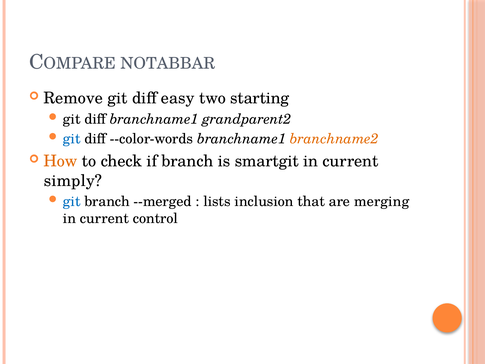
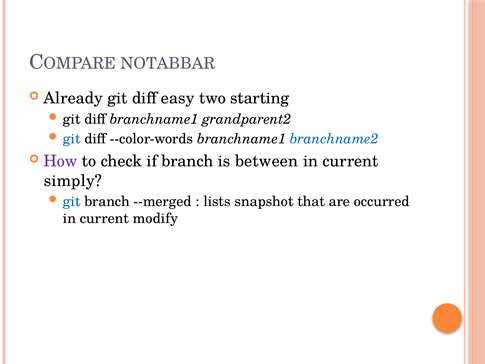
Remove: Remove -> Already
branchname2 colour: orange -> blue
How colour: orange -> purple
smartgit: smartgit -> between
inclusion: inclusion -> snapshot
merging: merging -> occurred
control: control -> modify
